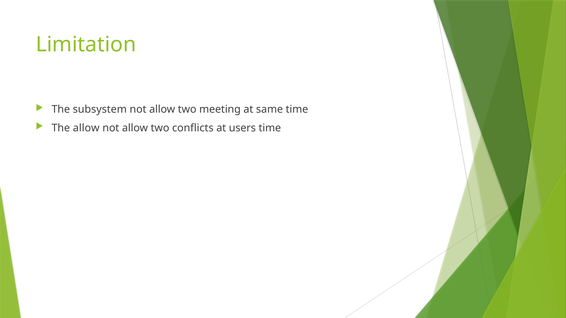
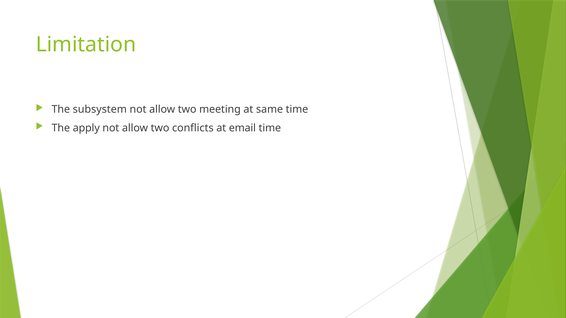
The allow: allow -> apply
users: users -> email
